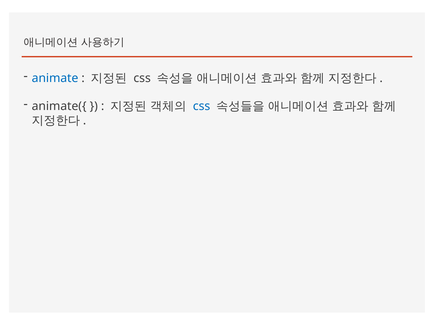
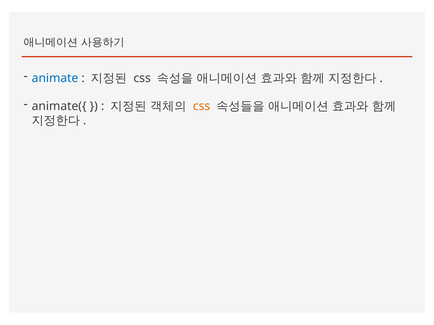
css at (202, 106) colour: blue -> orange
